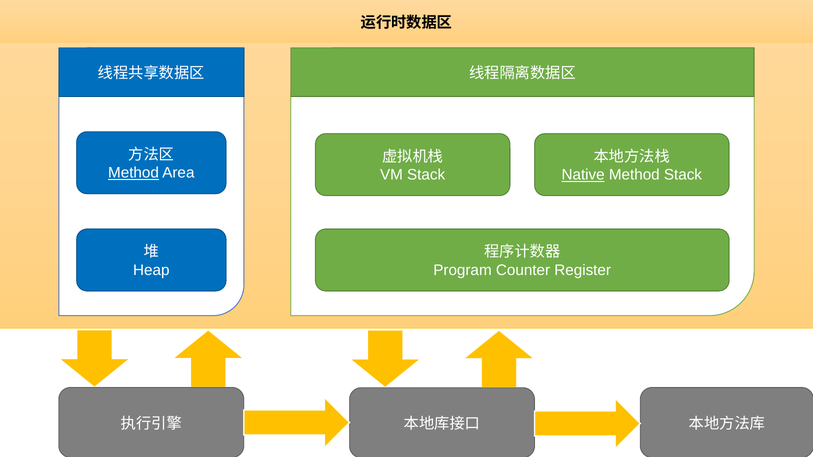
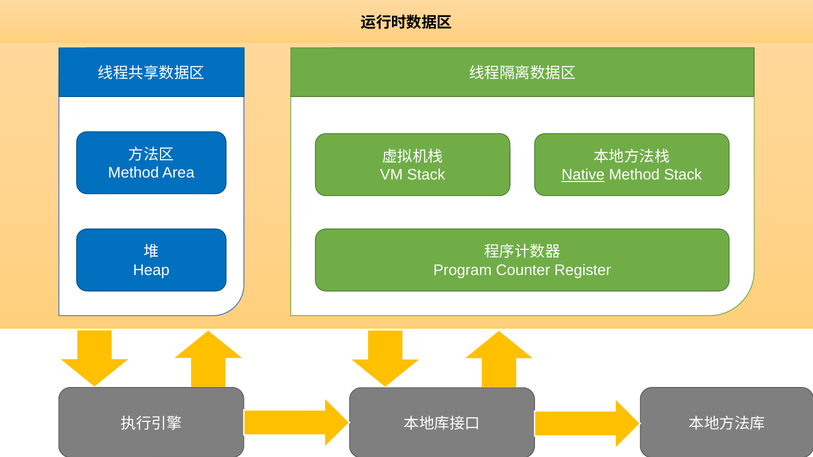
Method at (133, 173) underline: present -> none
